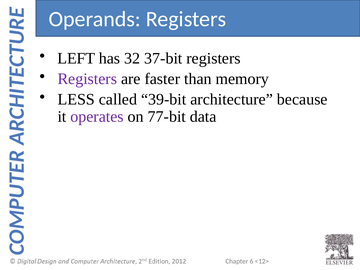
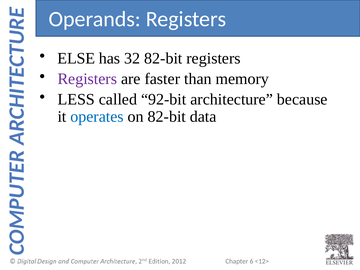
LEFT: LEFT -> ELSE
32 37-bit: 37-bit -> 82-bit
39-bit: 39-bit -> 92-bit
operates colour: purple -> blue
on 77-bit: 77-bit -> 82-bit
